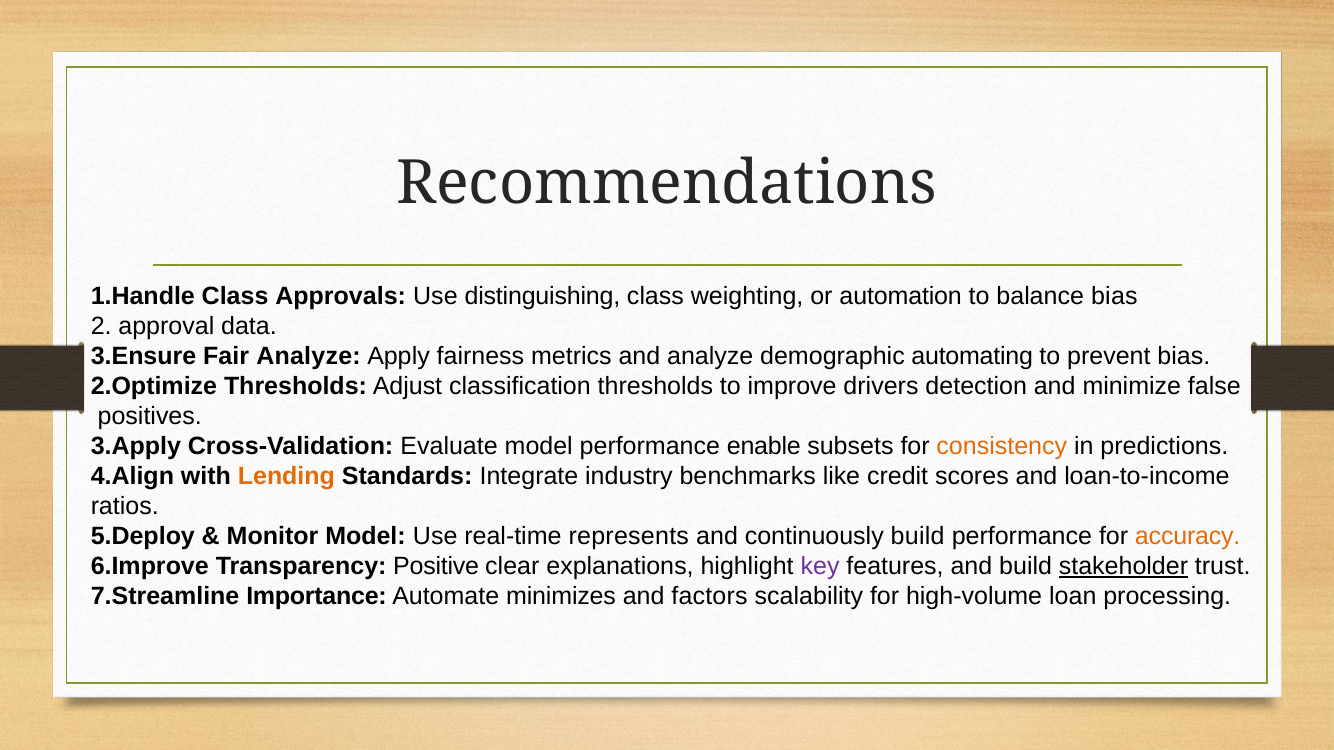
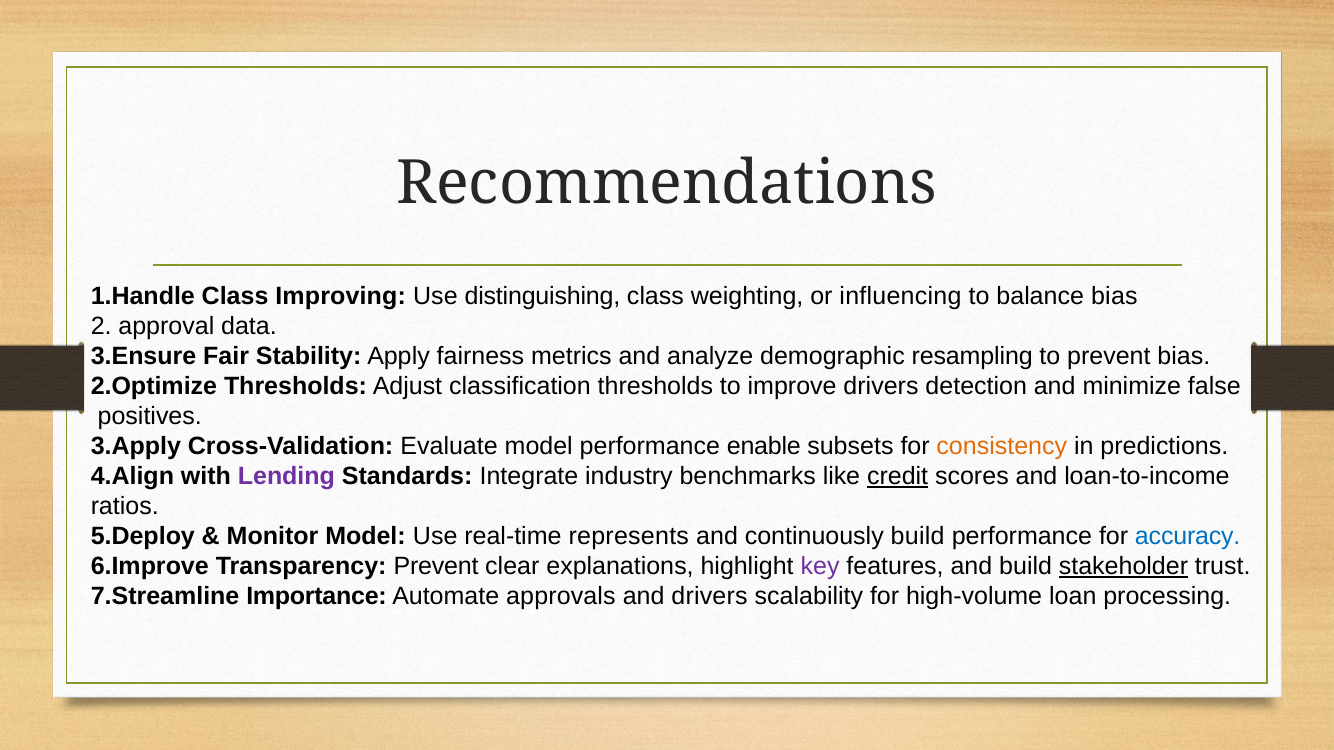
Approvals: Approvals -> Improving
automation: automation -> influencing
Fair Analyze: Analyze -> Stability
automating: automating -> resampling
Lending colour: orange -> purple
credit underline: none -> present
accuracy colour: orange -> blue
Transparency Positive: Positive -> Prevent
minimizes: minimizes -> approvals
and factors: factors -> drivers
